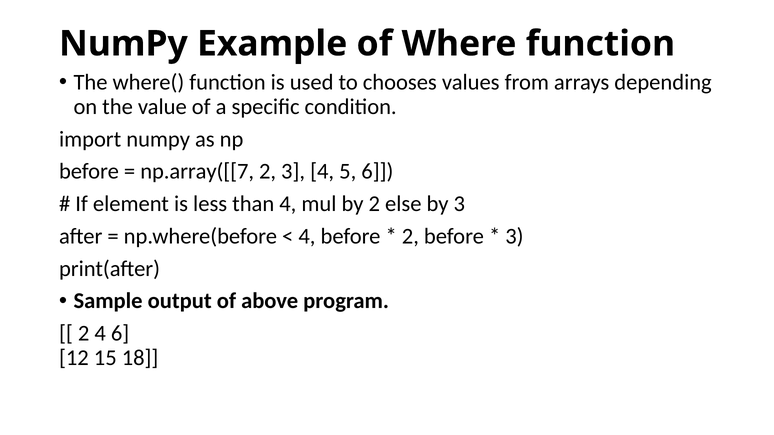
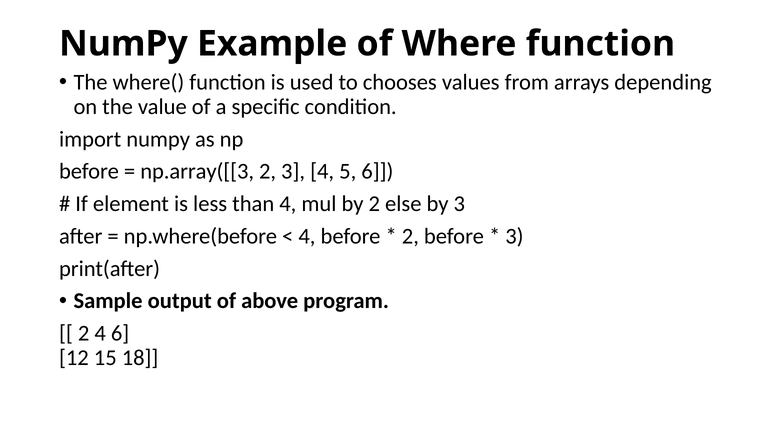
np.array([[7: np.array([[7 -> np.array([[3
